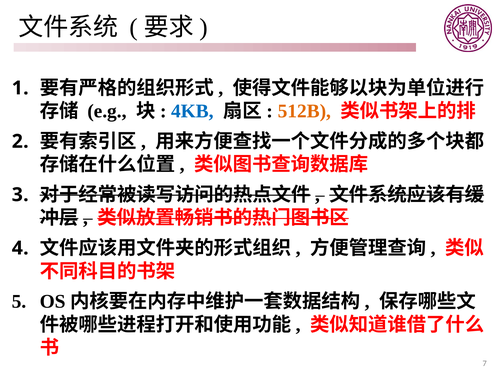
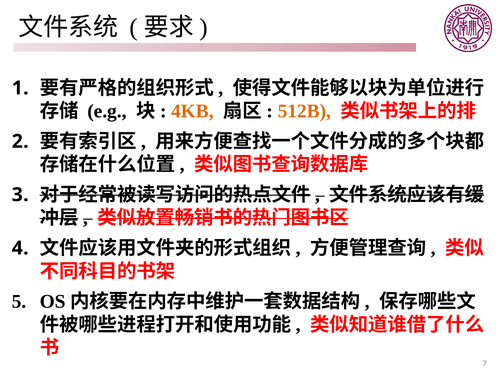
4KB colour: blue -> orange
